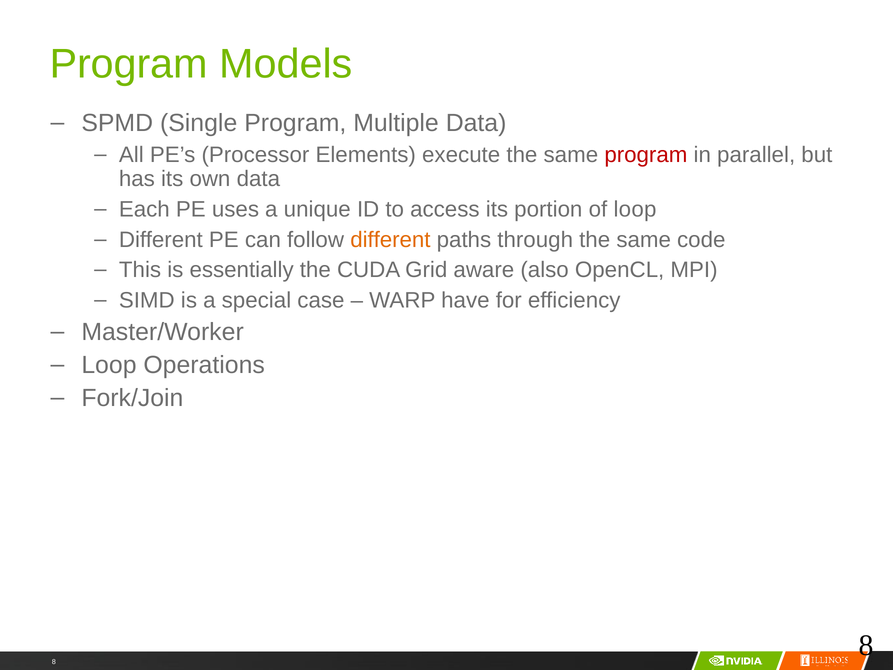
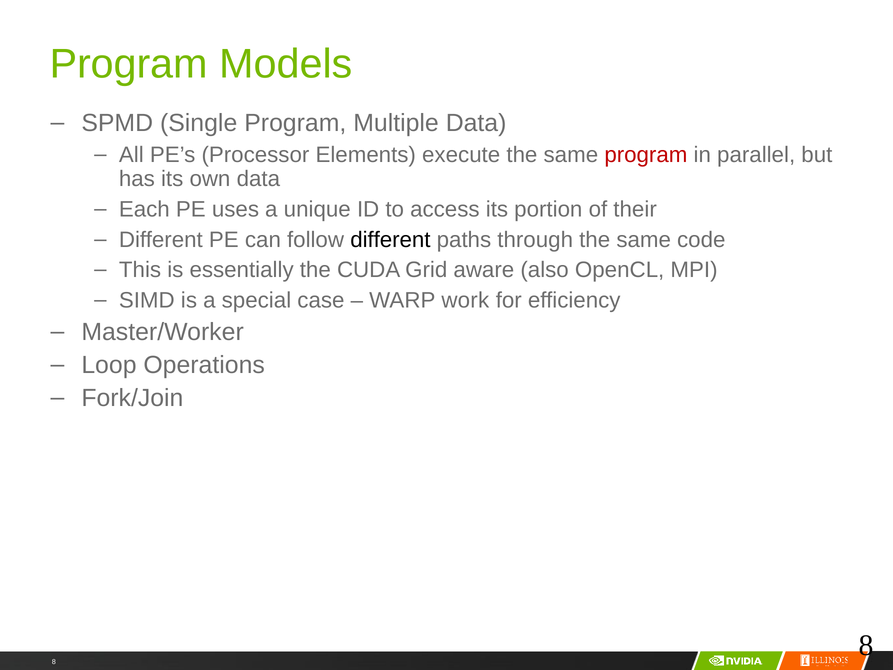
of loop: loop -> their
different at (390, 240) colour: orange -> black
have: have -> work
